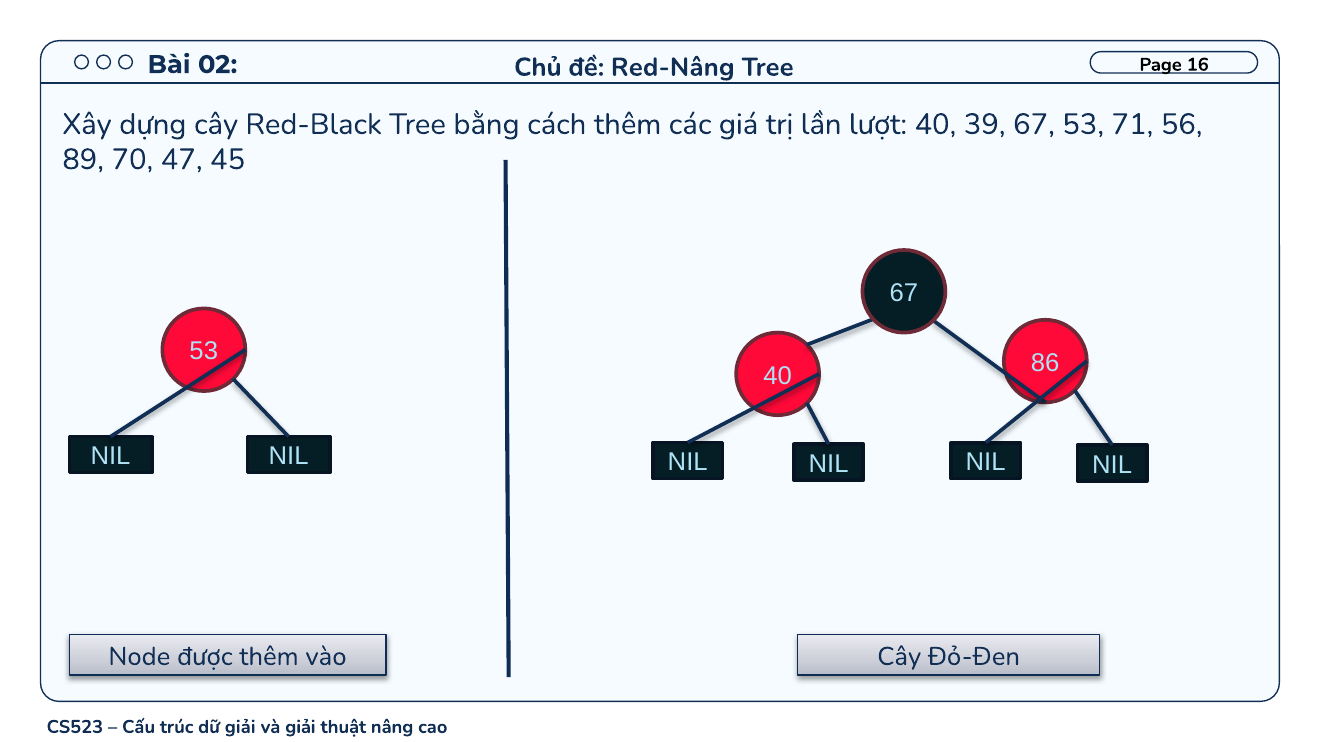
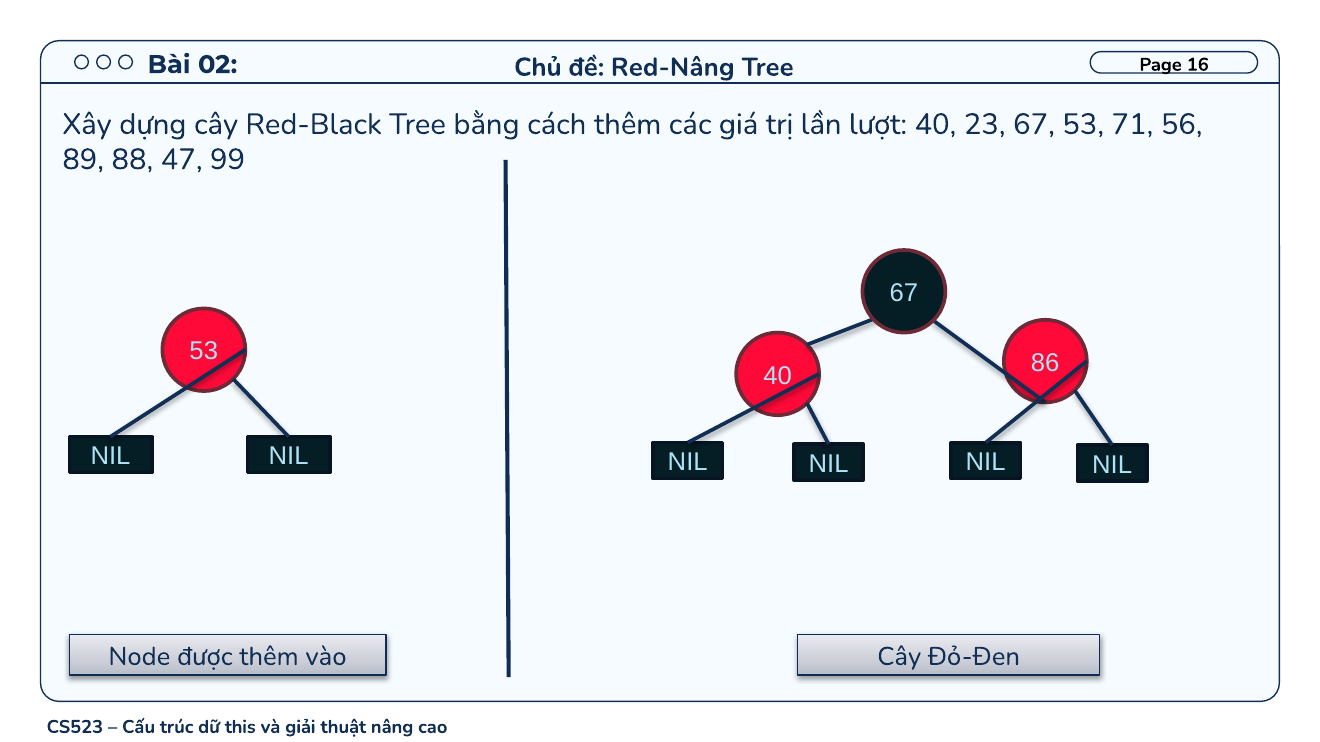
39: 39 -> 23
70: 70 -> 88
45: 45 -> 99
dữ giải: giải -> this
